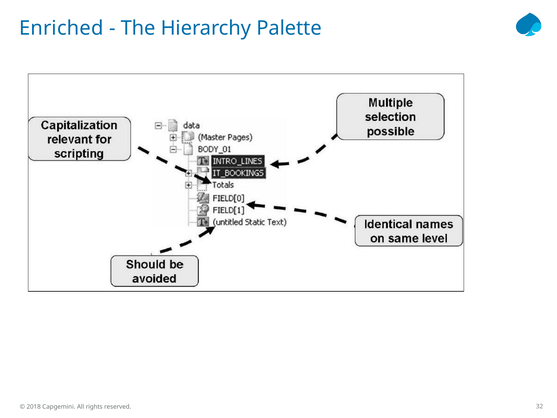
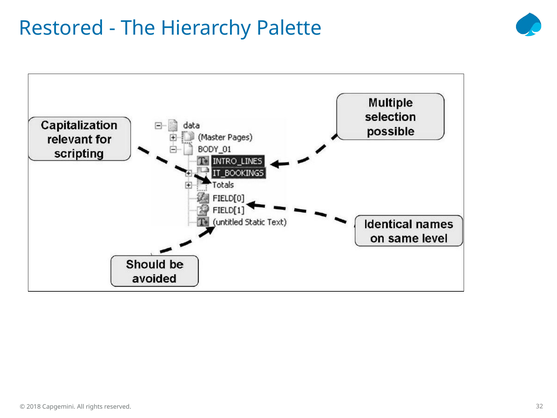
Enriched: Enriched -> Restored
